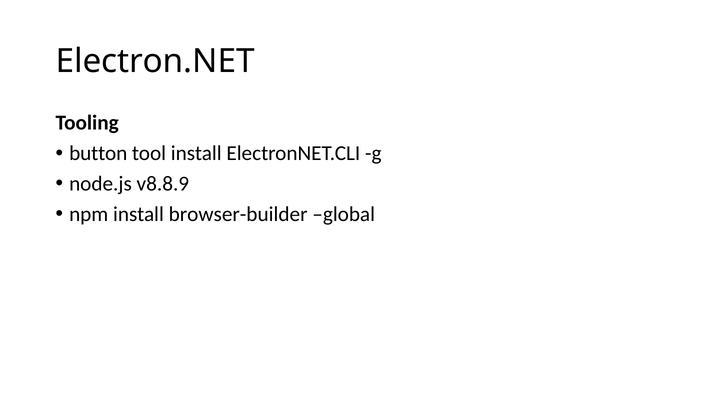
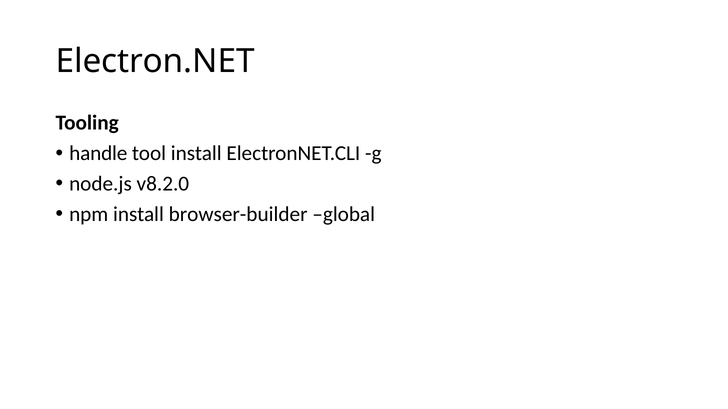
button: button -> handle
v8.8.9: v8.8.9 -> v8.2.0
